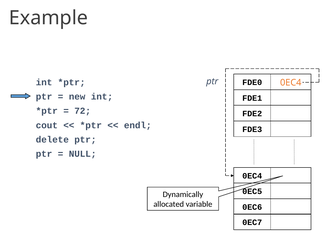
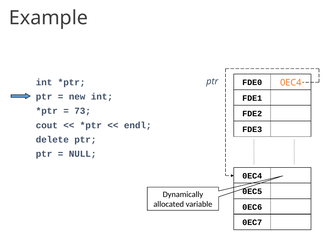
72: 72 -> 73
